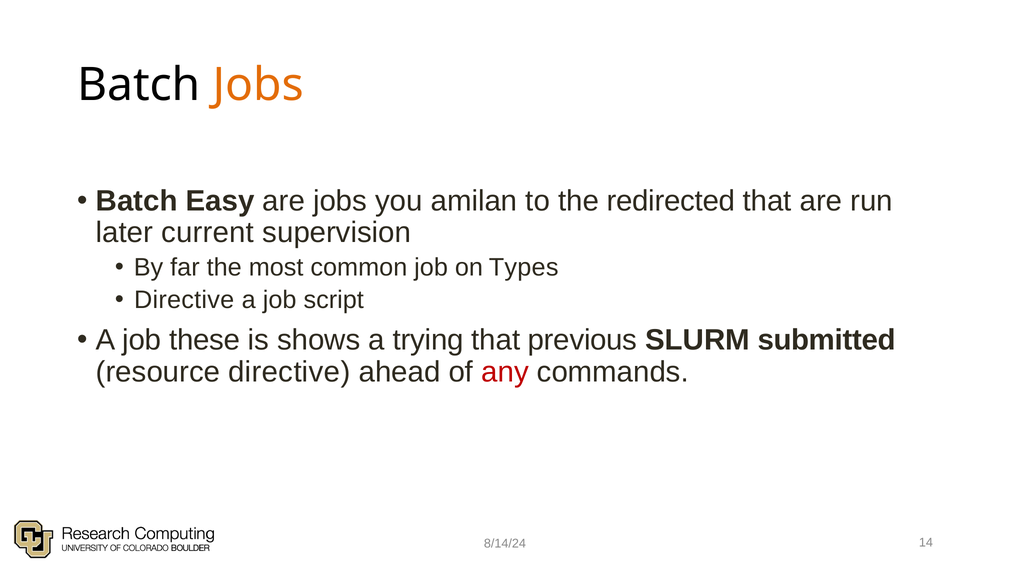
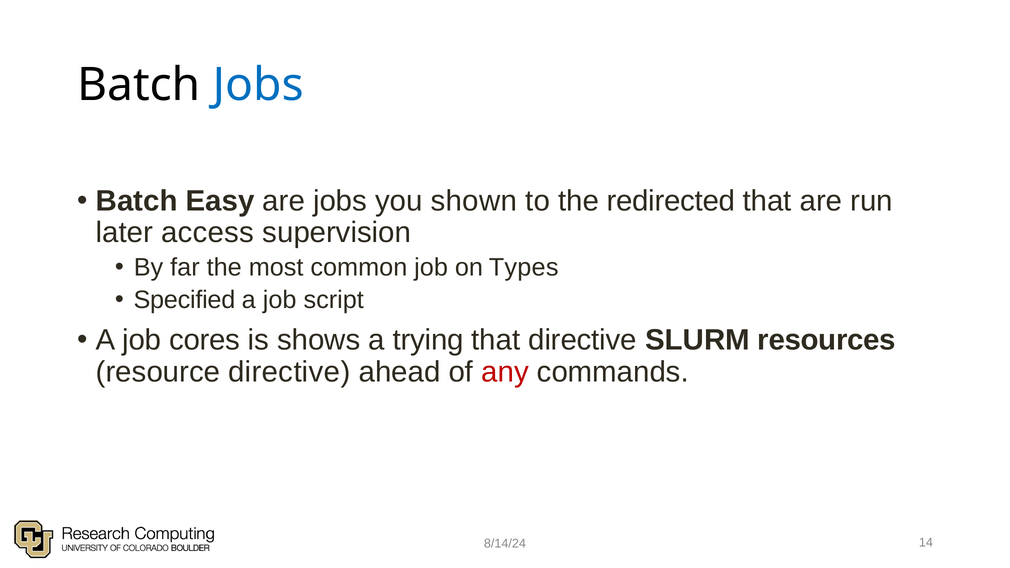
Jobs at (258, 85) colour: orange -> blue
amilan: amilan -> shown
current: current -> access
Directive at (184, 300): Directive -> Specified
these: these -> cores
that previous: previous -> directive
submitted: submitted -> resources
